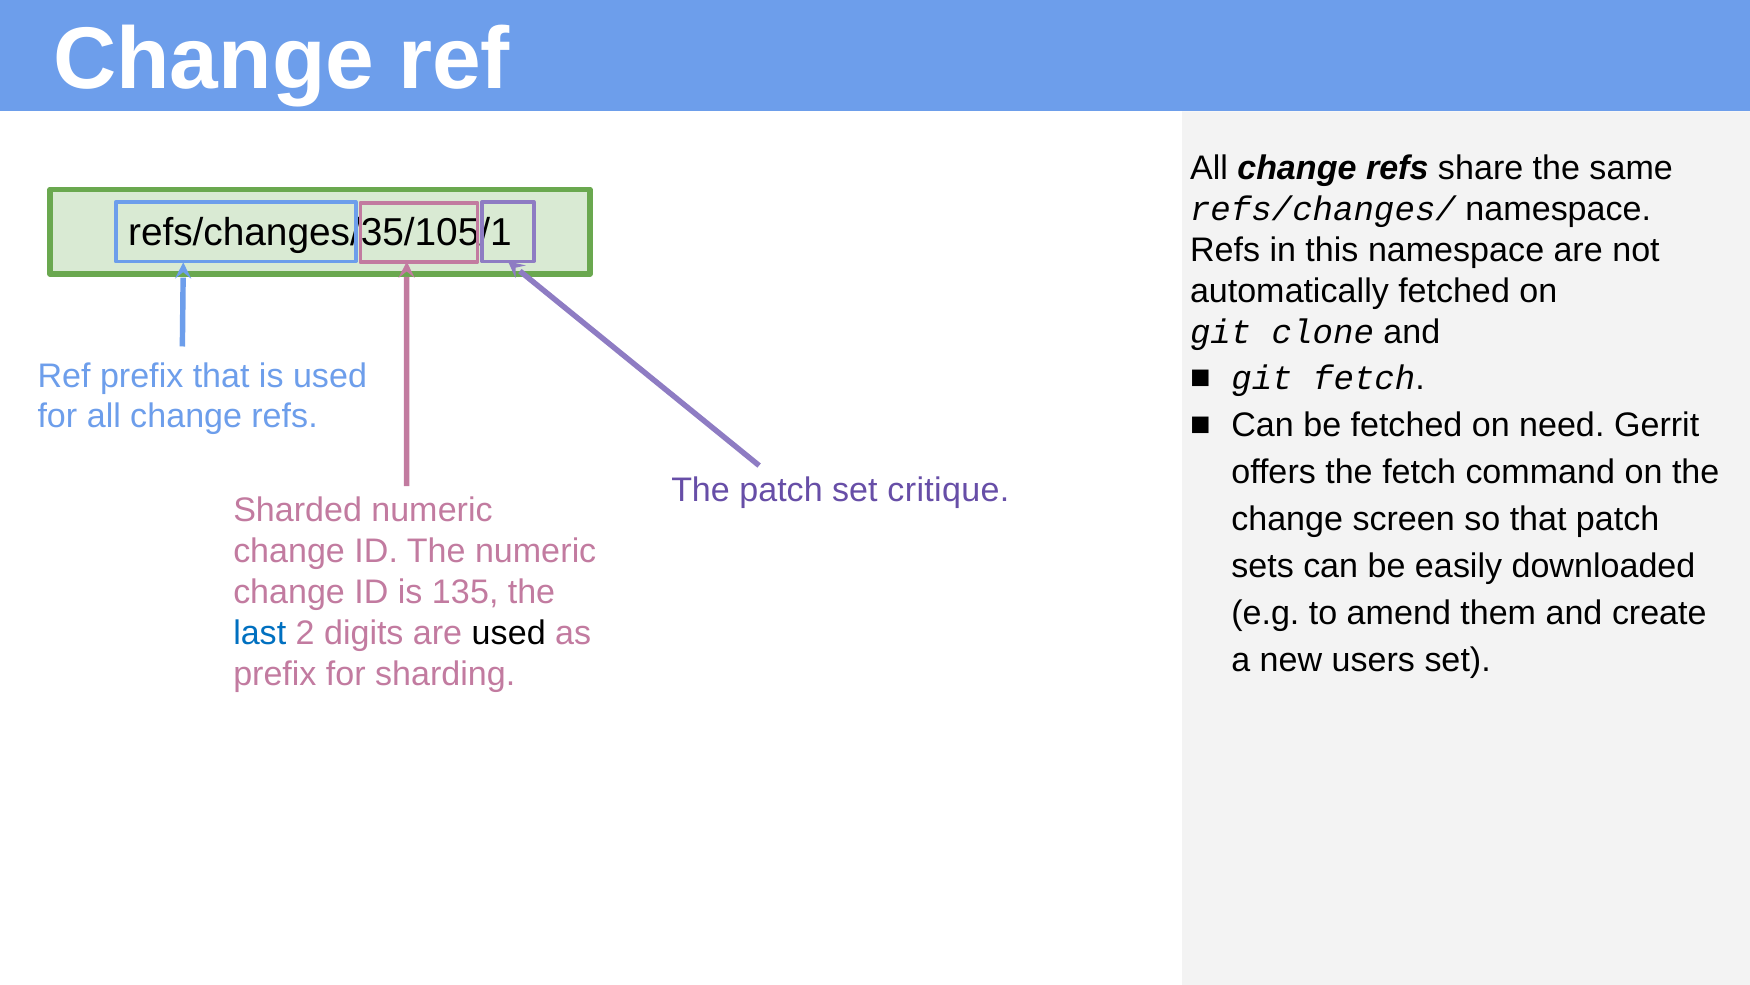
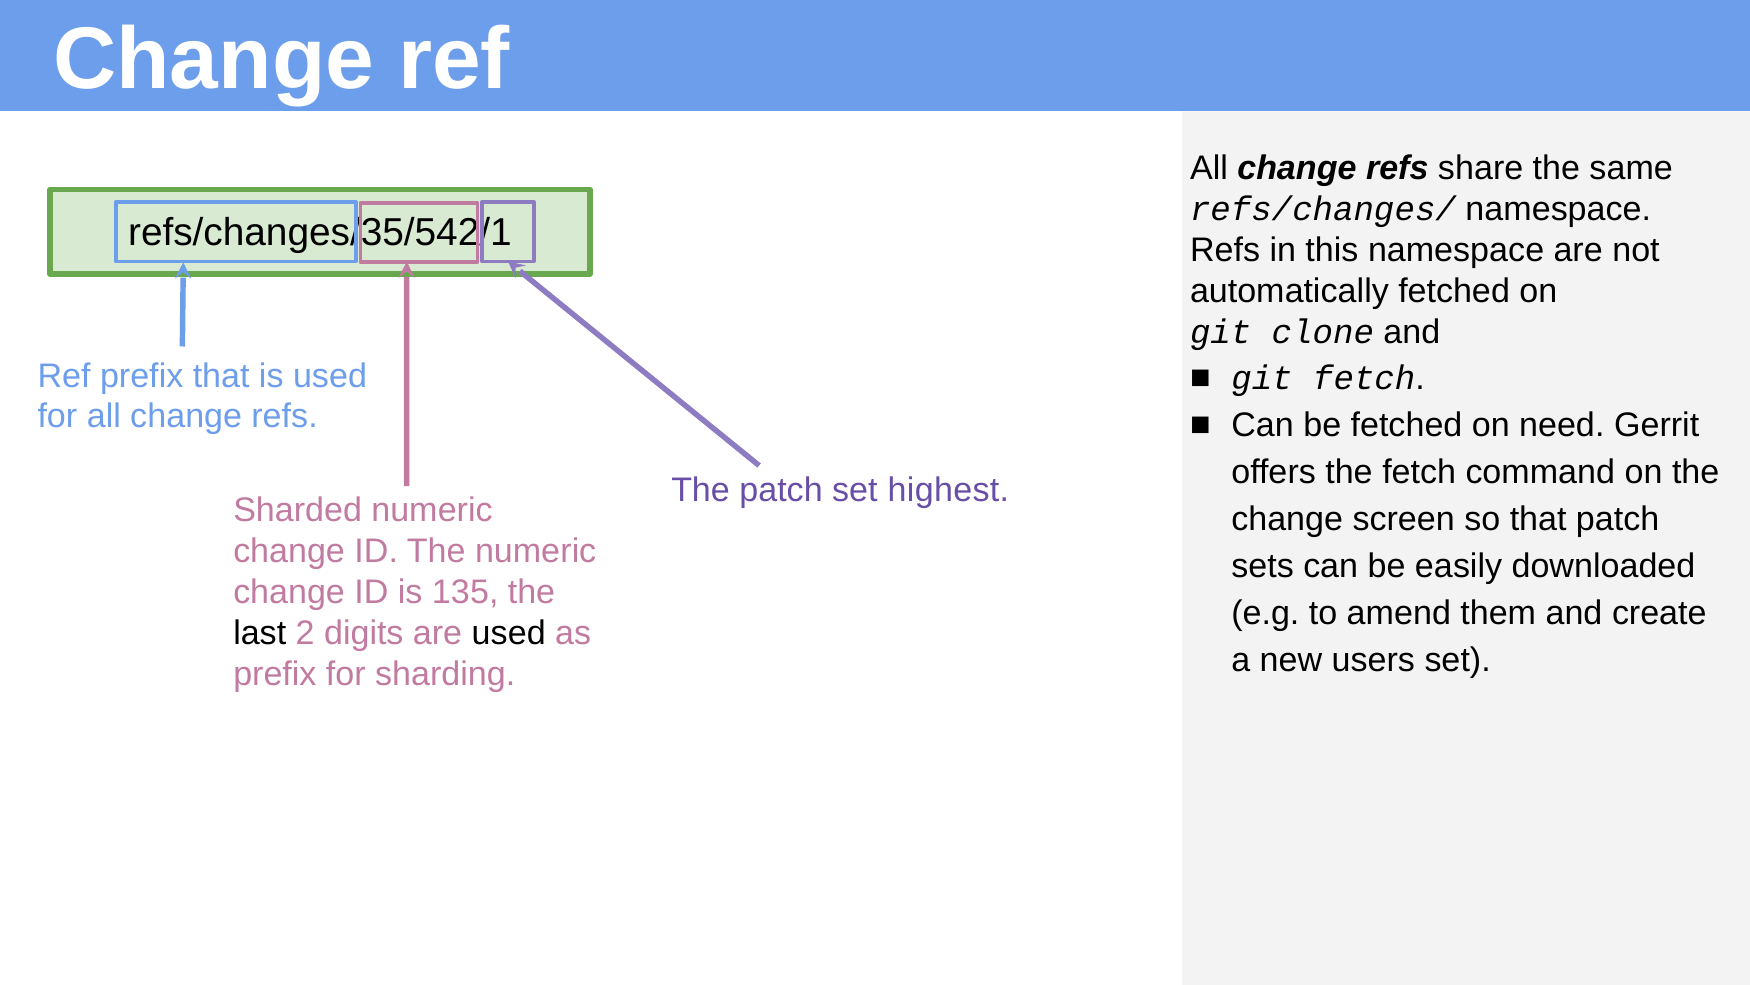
refs/changes/35/105/1: refs/changes/35/105/1 -> refs/changes/35/542/1
critique: critique -> highest
last colour: blue -> black
